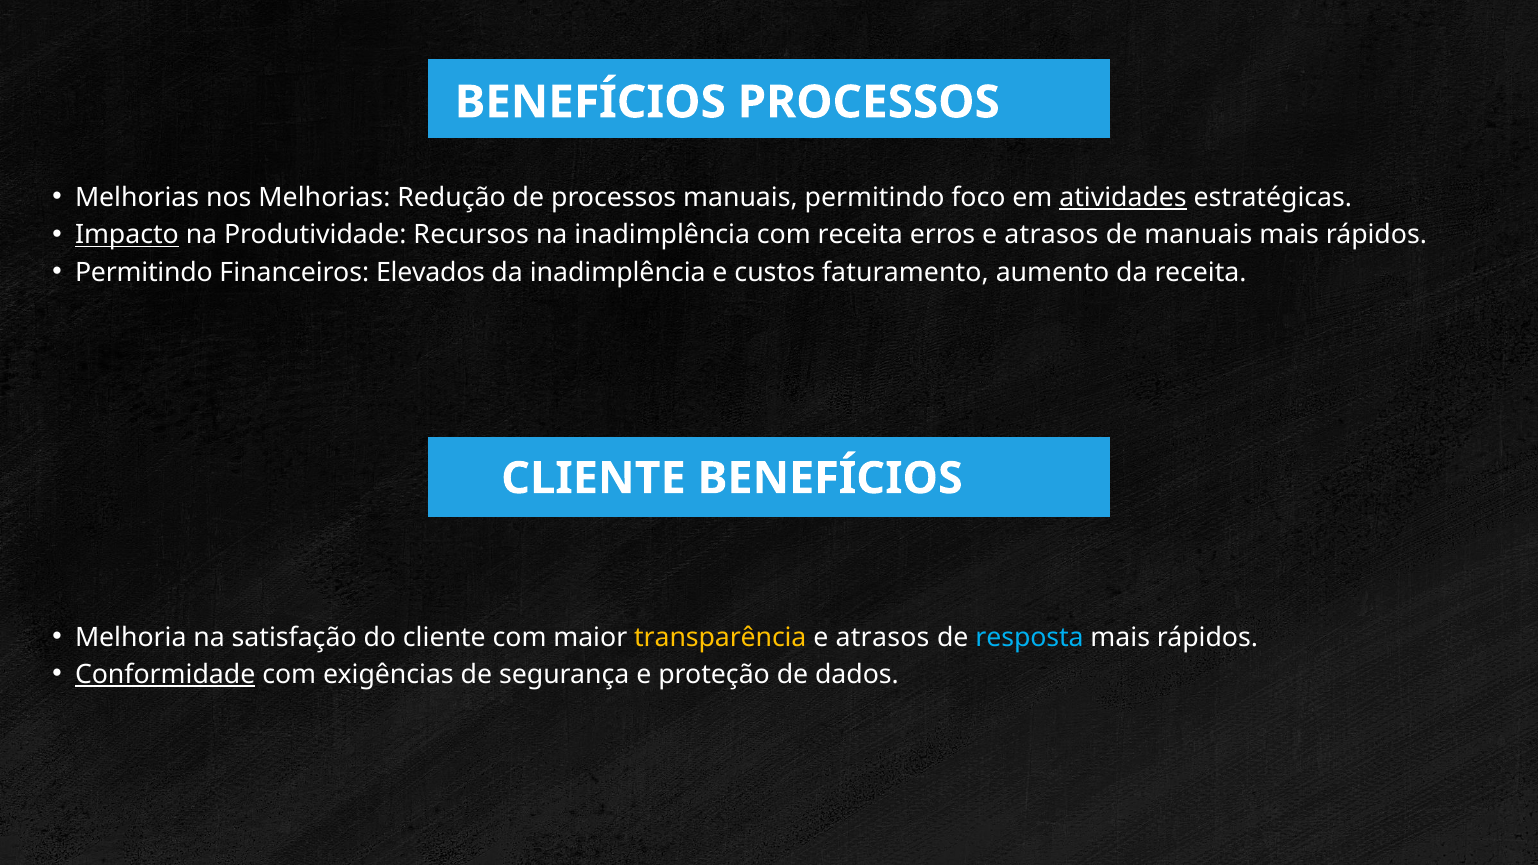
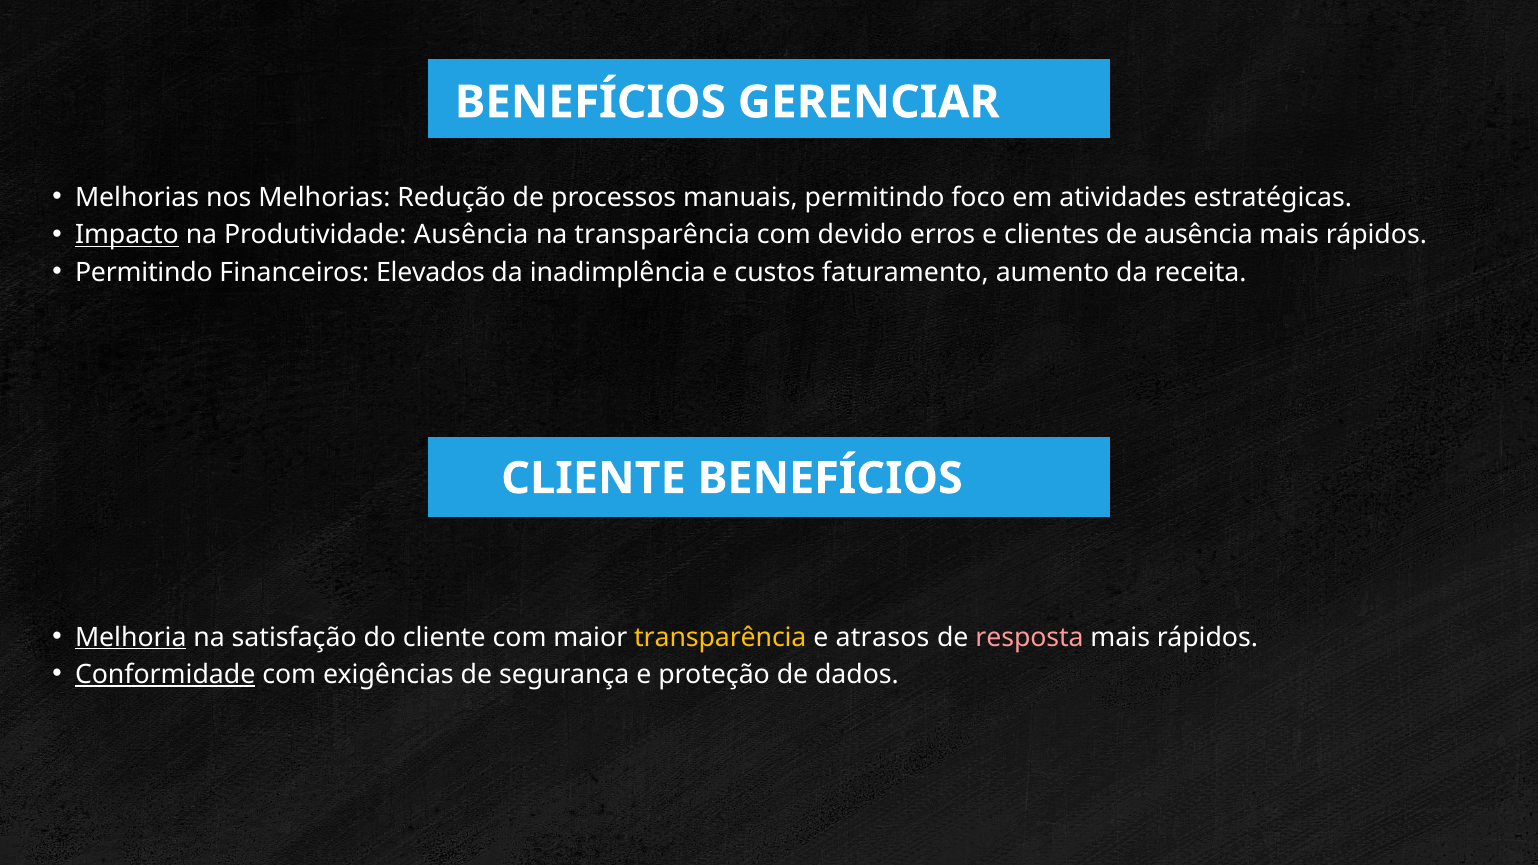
BENEFÍCIOS PROCESSOS: PROCESSOS -> GERENCIAR
atividades underline: present -> none
Produtividade Recursos: Recursos -> Ausência
na inadimplência: inadimplência -> transparência
com receita: receita -> devido
erros e atrasos: atrasos -> clientes
de manuais: manuais -> ausência
Melhoria underline: none -> present
resposta colour: light blue -> pink
